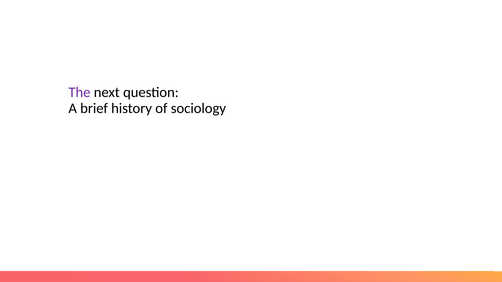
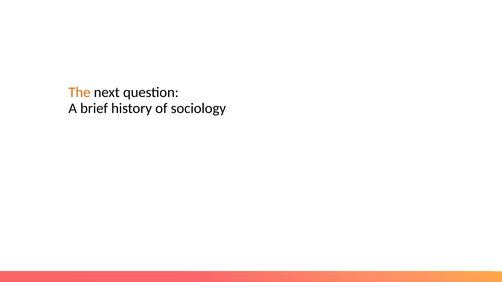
The colour: purple -> orange
